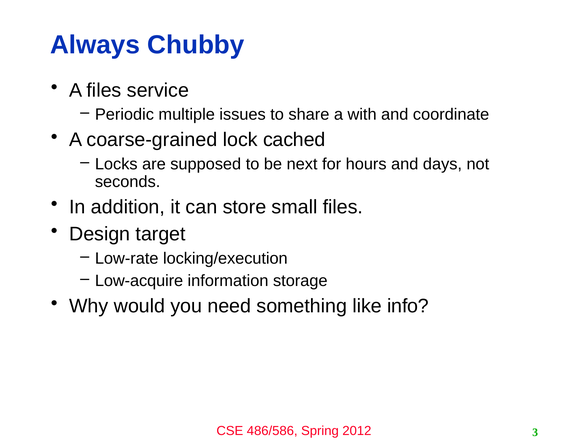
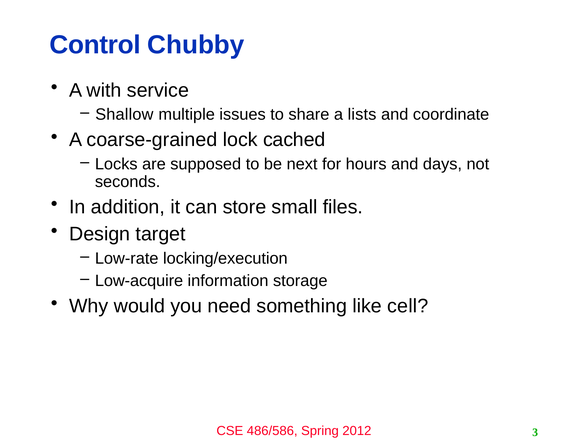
Always: Always -> Control
A files: files -> with
Periodic: Periodic -> Shallow
with: with -> lists
info: info -> cell
